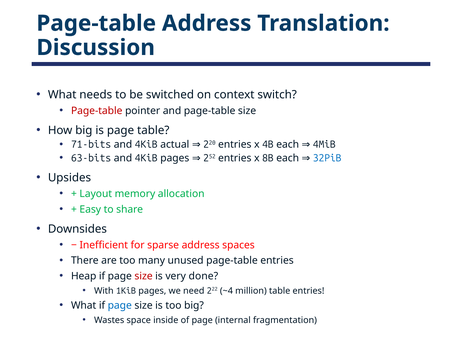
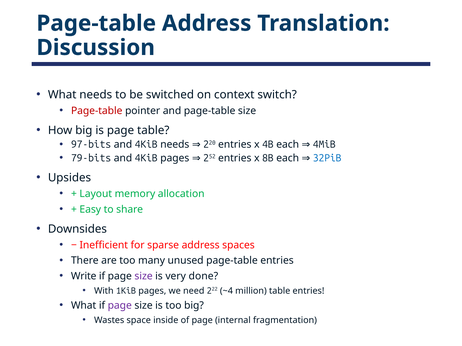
71-bits: 71-bits -> 97-bits
4KiB actual: actual -> needs
63-bits: 63-bits -> 79-bits
Heap: Heap -> Write
size at (144, 276) colour: red -> purple
page at (120, 306) colour: blue -> purple
